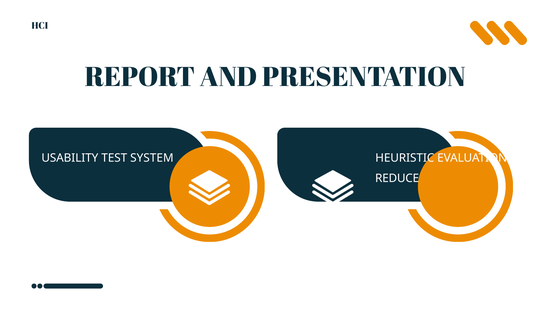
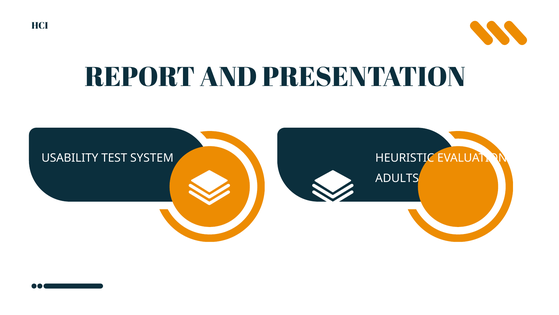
REDUCE: REDUCE -> ADULTS
